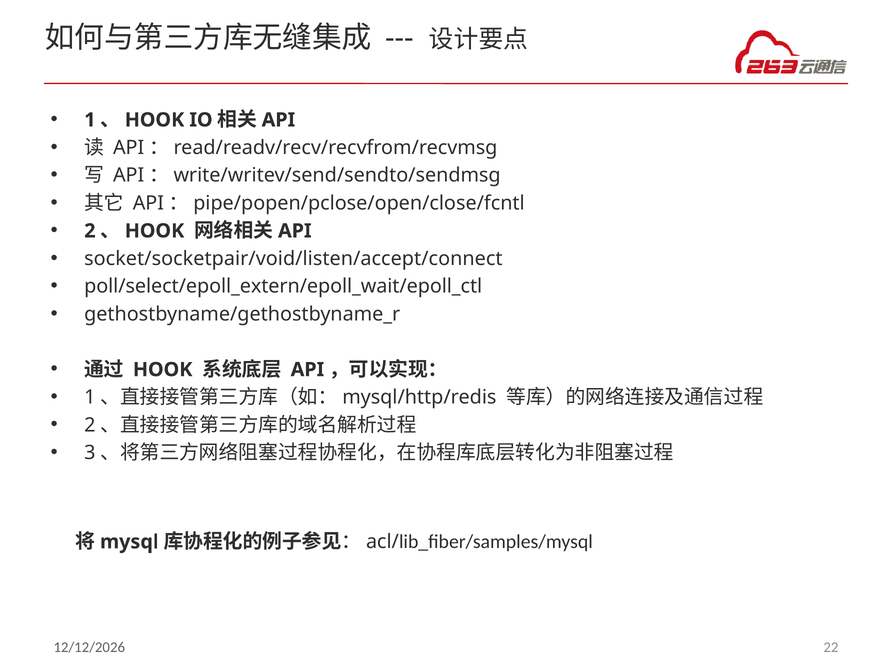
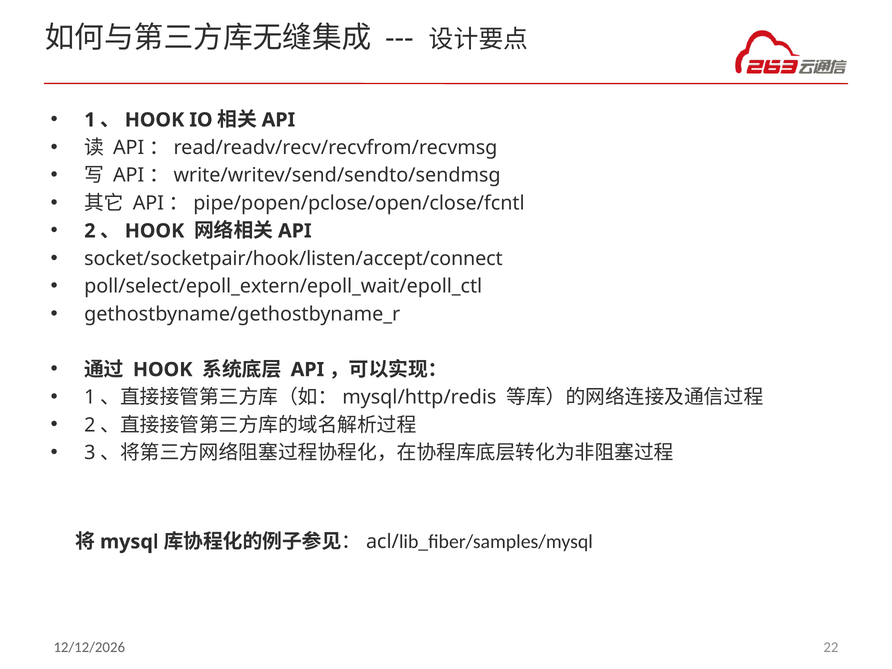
socket/socketpair/void/listen/accept/connect: socket/socketpair/void/listen/accept/connect -> socket/socketpair/hook/listen/accept/connect
